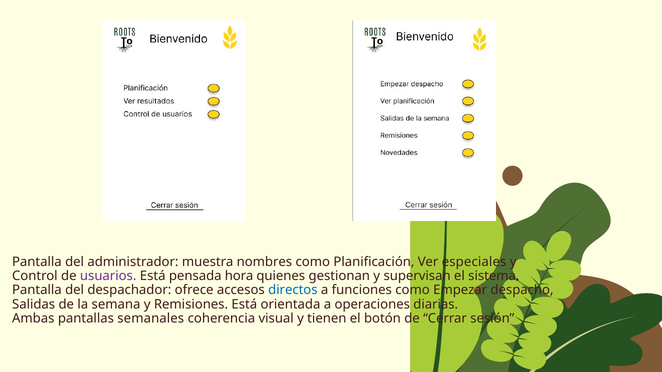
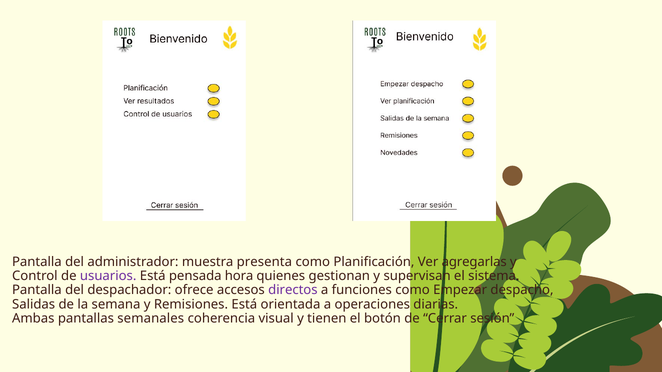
nombres: nombres -> presenta
especiales: especiales -> agregarlas
directos colour: blue -> purple
